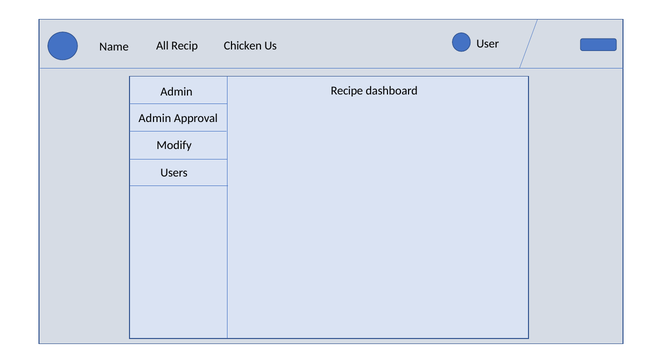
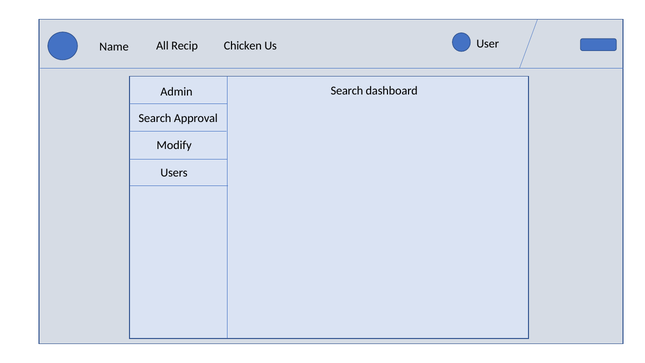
Recipe at (347, 91): Recipe -> Search
Admin at (155, 118): Admin -> Search
